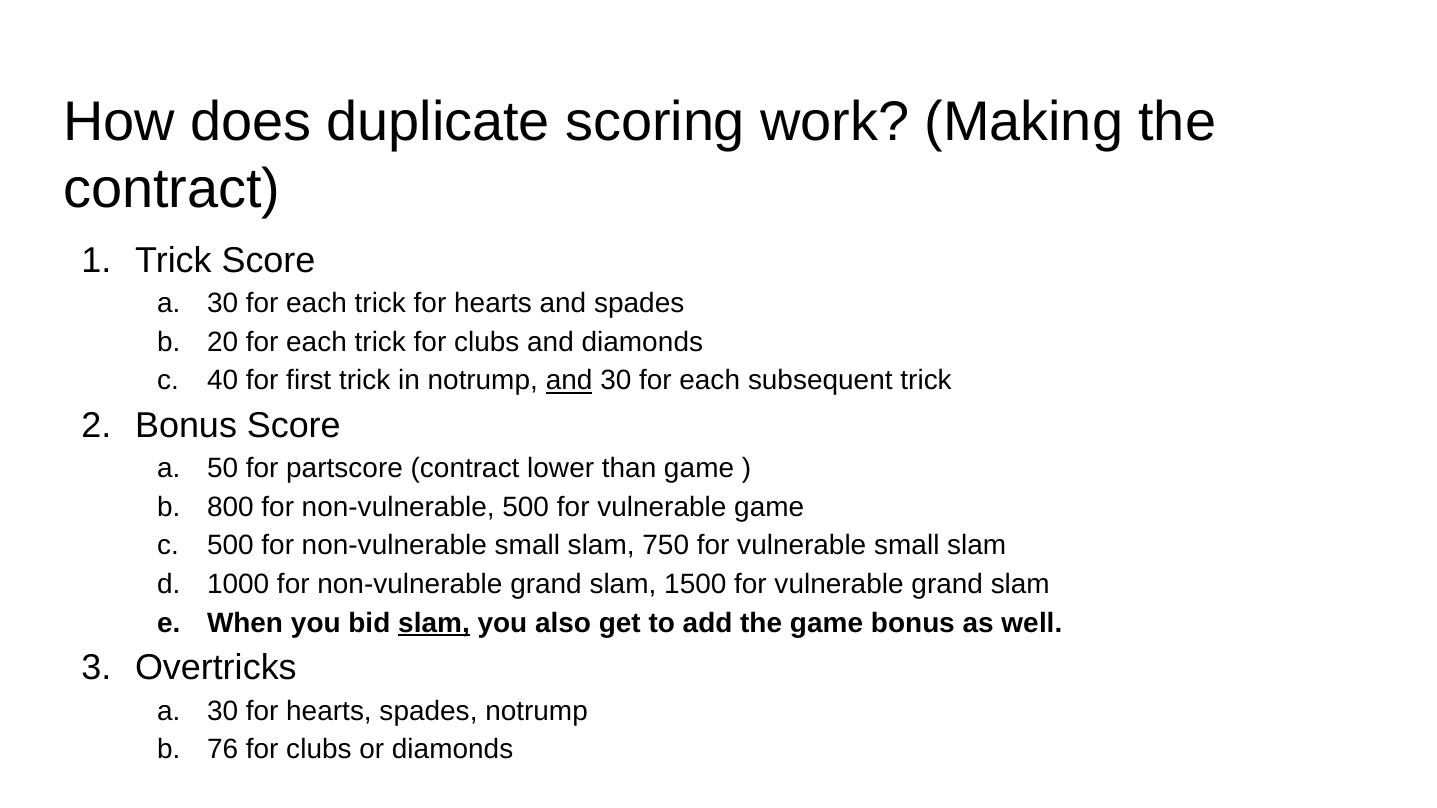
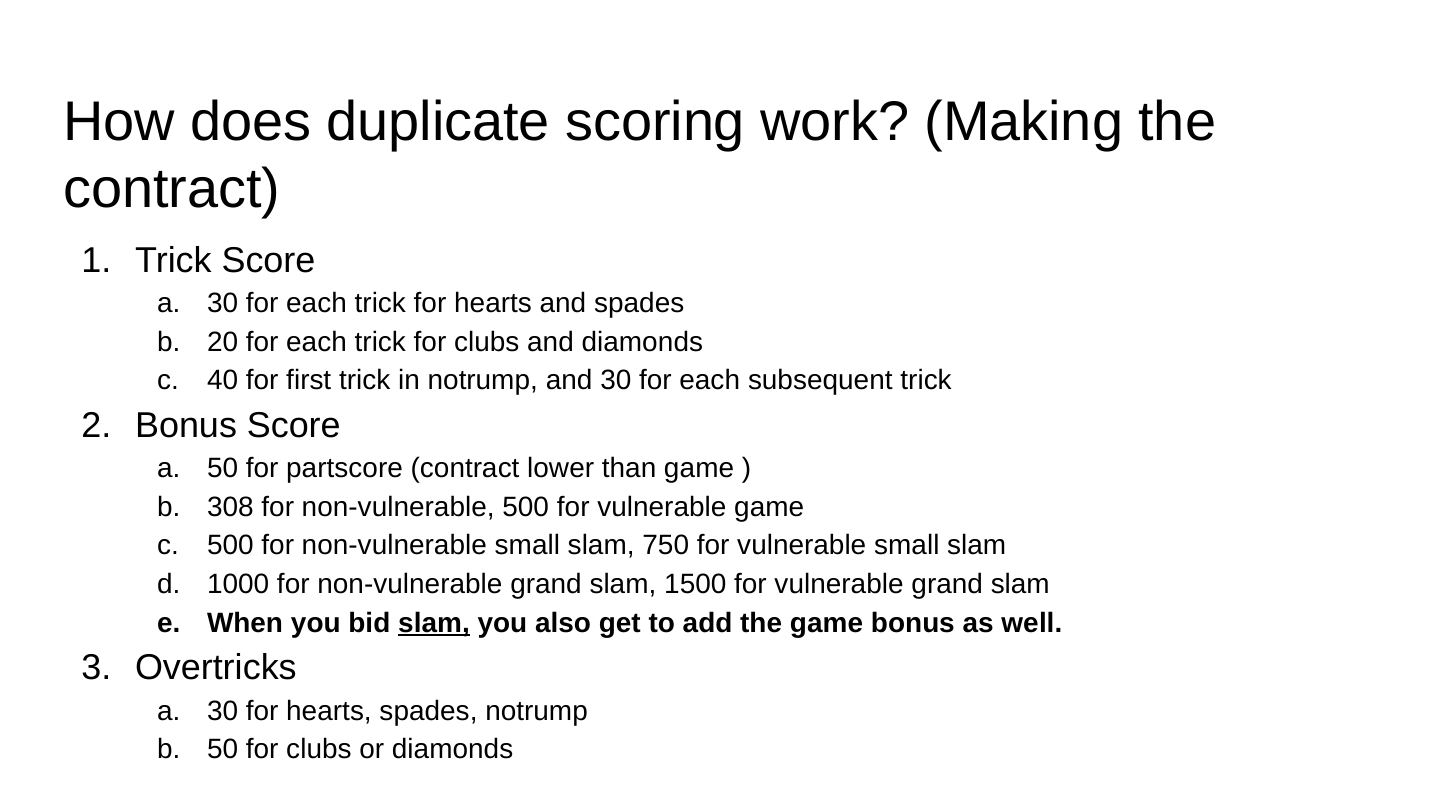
and at (569, 381) underline: present -> none
800: 800 -> 308
76 at (223, 750): 76 -> 50
